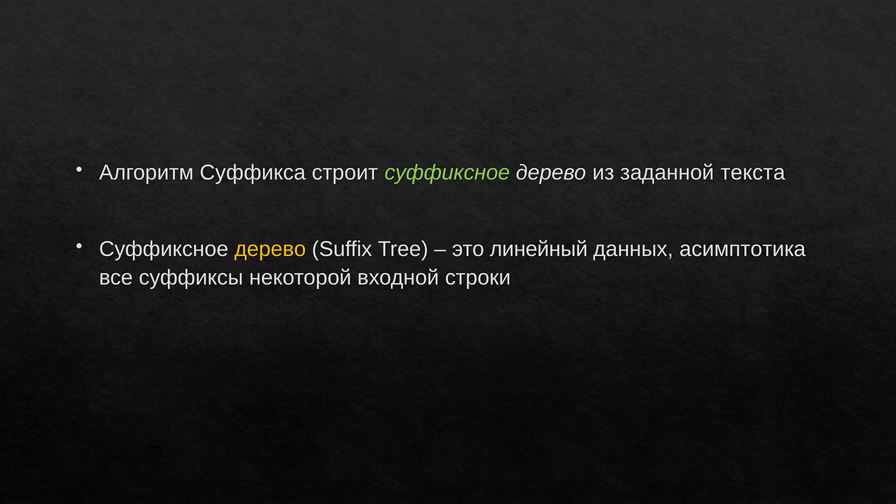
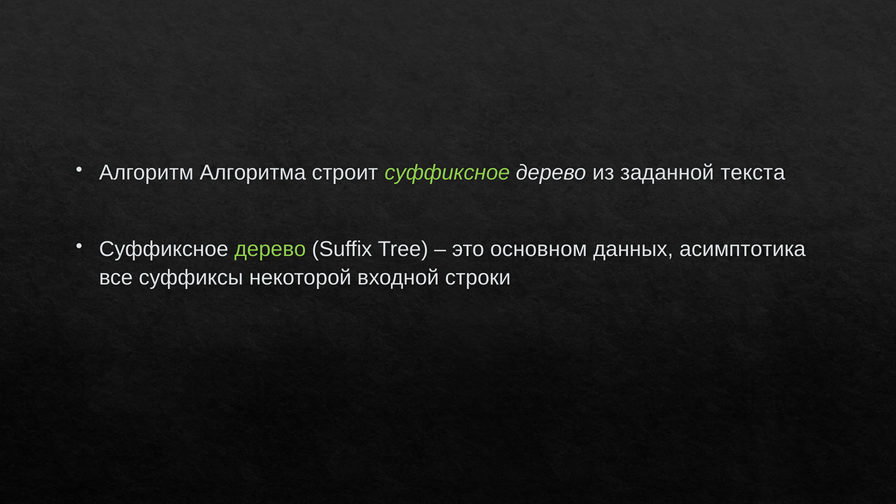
Суффикса: Суффикса -> Алгоритма
дерево at (270, 249) colour: yellow -> light green
линейный: линейный -> основном
